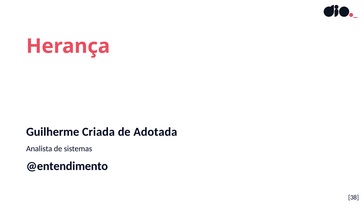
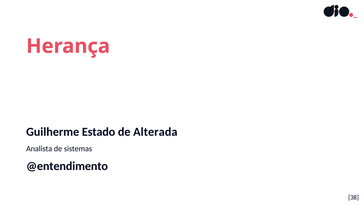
Criada: Criada -> Estado
Adotada: Adotada -> Alterada
